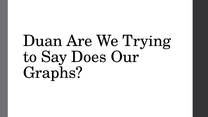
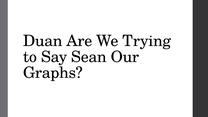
Does: Does -> Sean
